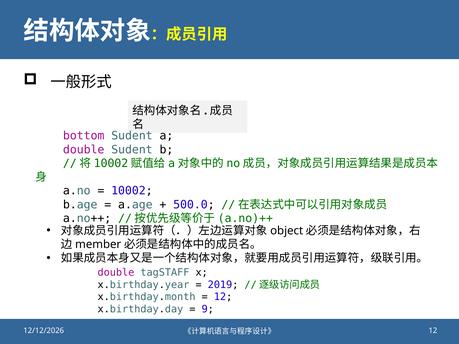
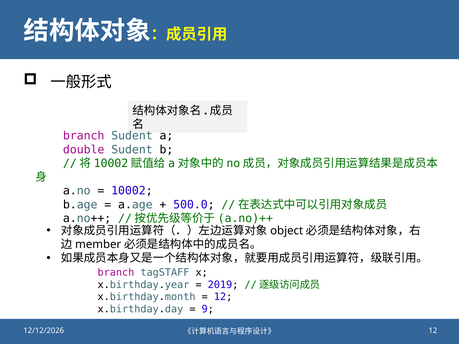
bottom at (84, 136): bottom -> branch
double at (116, 273): double -> branch
